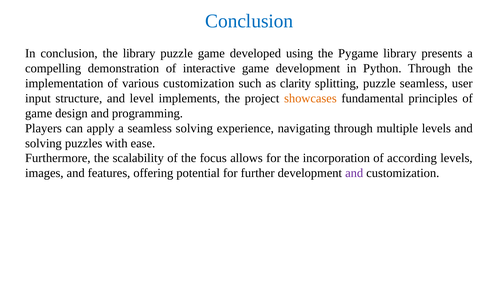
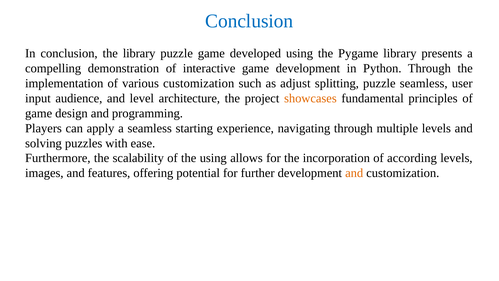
clarity: clarity -> adjust
structure: structure -> audience
implements: implements -> architecture
seamless solving: solving -> starting
the focus: focus -> using
and at (354, 173) colour: purple -> orange
